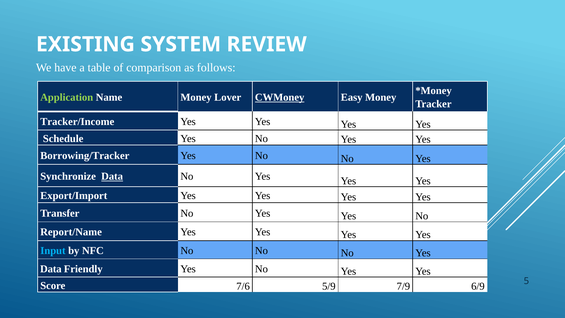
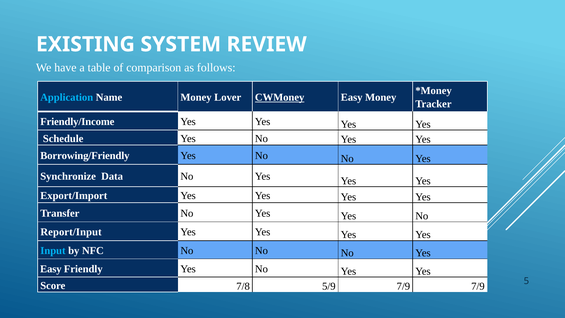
Application colour: light green -> light blue
Tracker/Income: Tracker/Income -> Friendly/Income
Borrowing/Tracker: Borrowing/Tracker -> Borrowing/Friendly
Data at (112, 176) underline: present -> none
Report/Name: Report/Name -> Report/Input
Data at (51, 269): Data -> Easy
7/6: 7/6 -> 7/8
7/9 6/9: 6/9 -> 7/9
